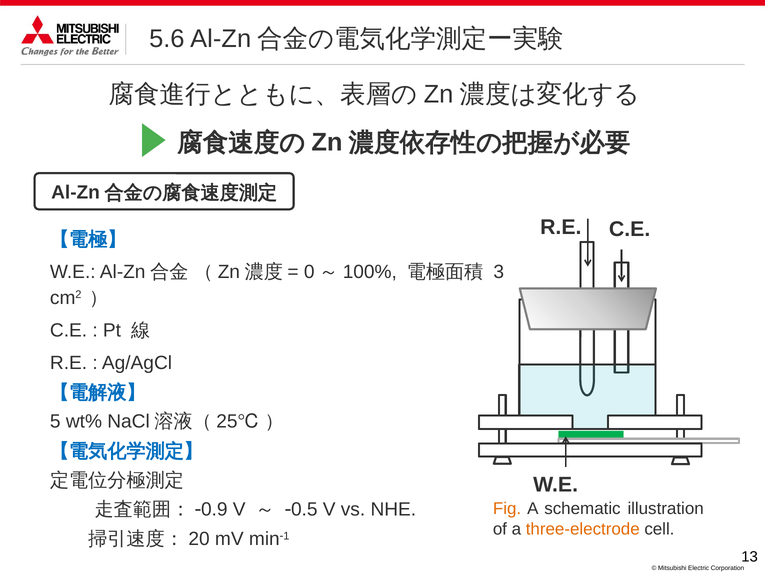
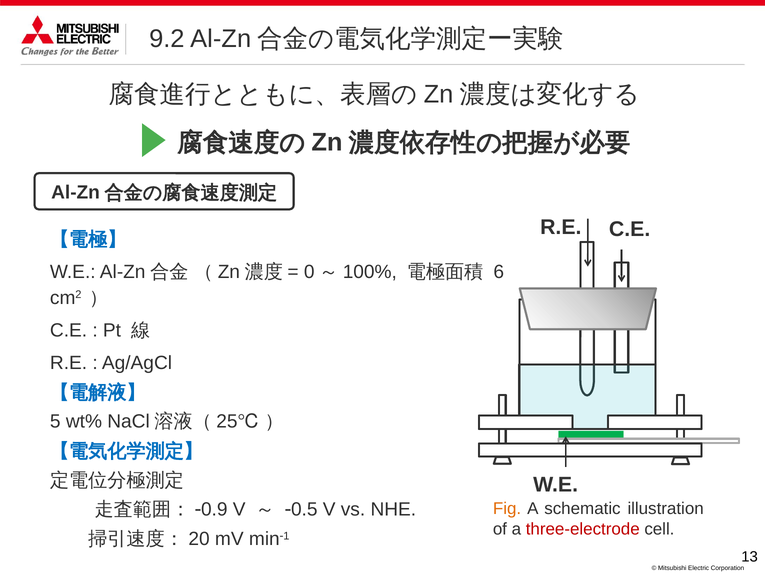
5.6: 5.6 -> 9.2
3: 3 -> 6
three-electrode colour: orange -> red
